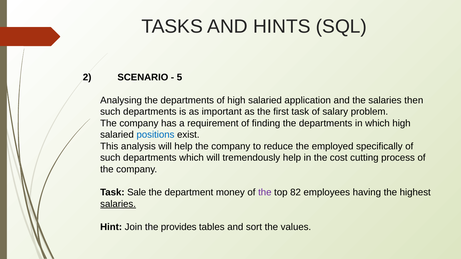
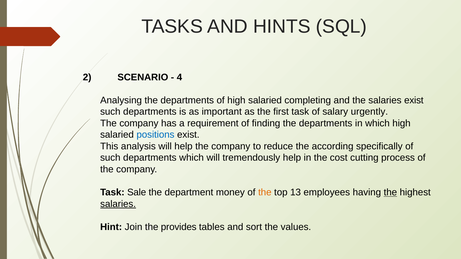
5: 5 -> 4
application: application -> completing
salaries then: then -> exist
problem: problem -> urgently
employed: employed -> according
the at (265, 193) colour: purple -> orange
82: 82 -> 13
the at (390, 193) underline: none -> present
